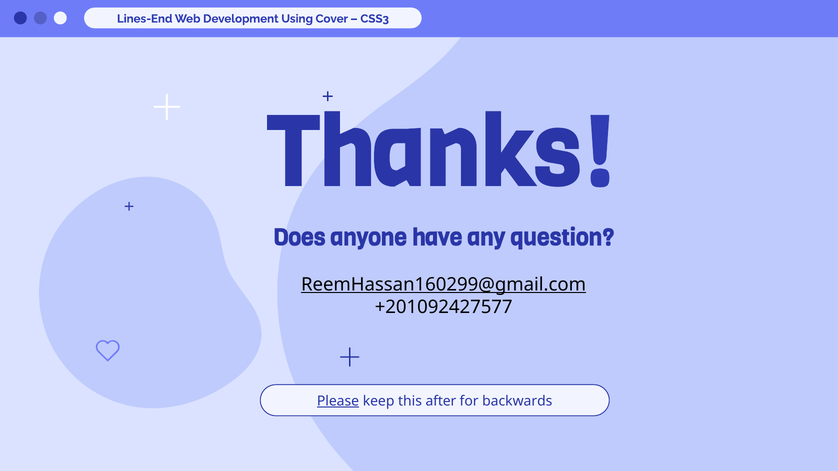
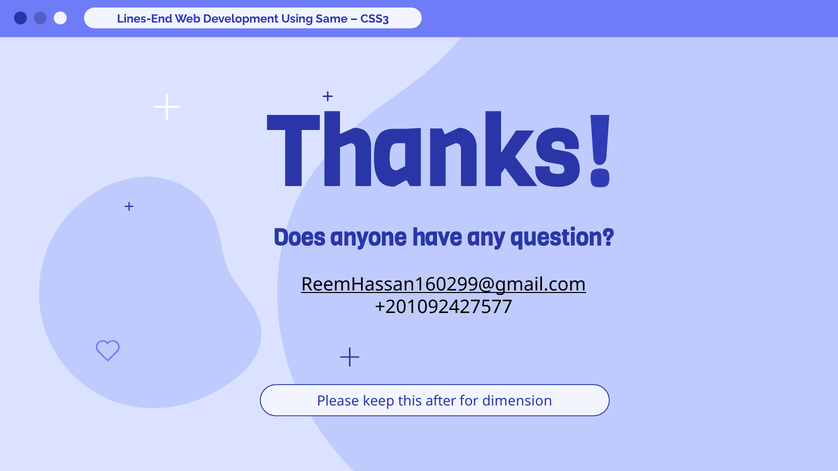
Cover: Cover -> Same
Please underline: present -> none
backwards: backwards -> dimension
